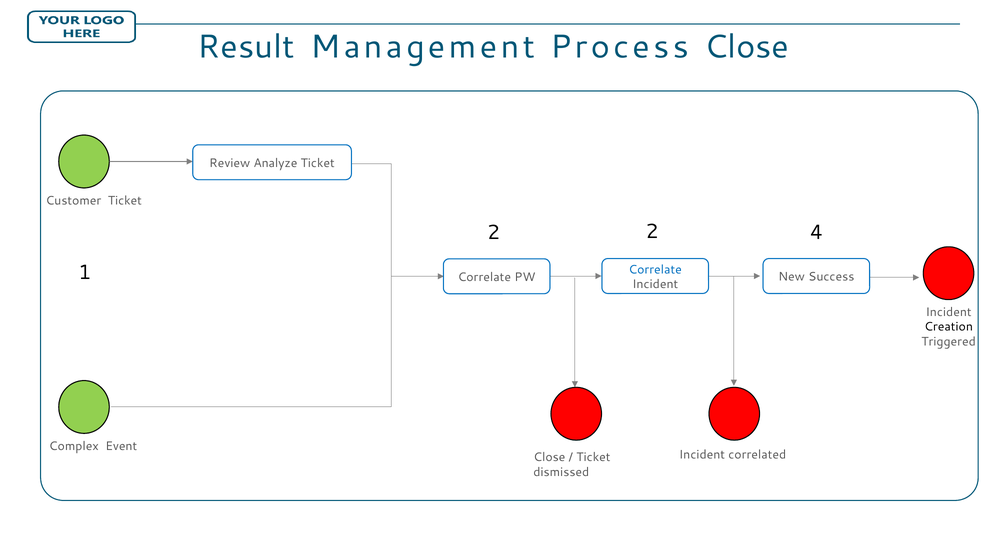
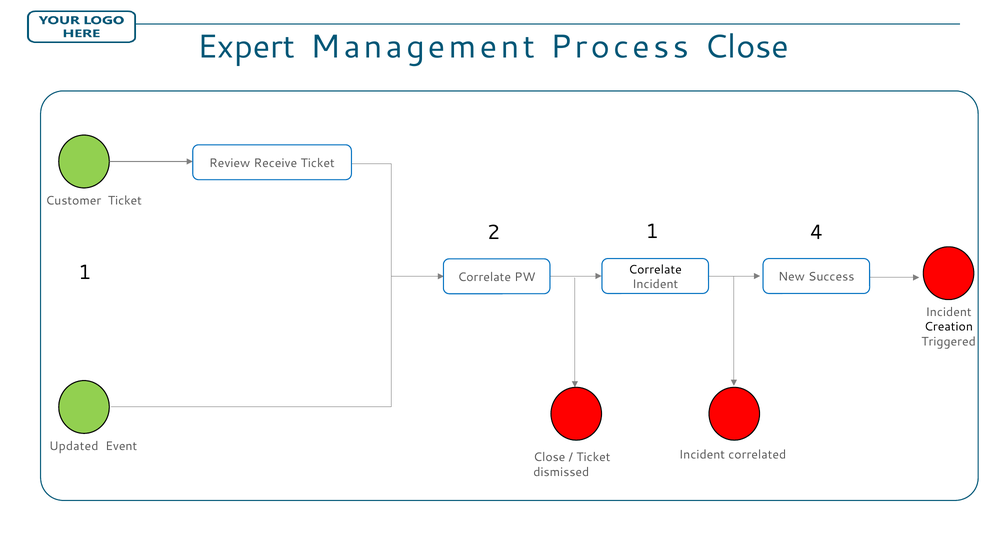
Result: Result -> Expert
Analyze: Analyze -> Receive
2 2: 2 -> 1
Correlate at (655, 270) colour: blue -> black
Complex: Complex -> Updated
